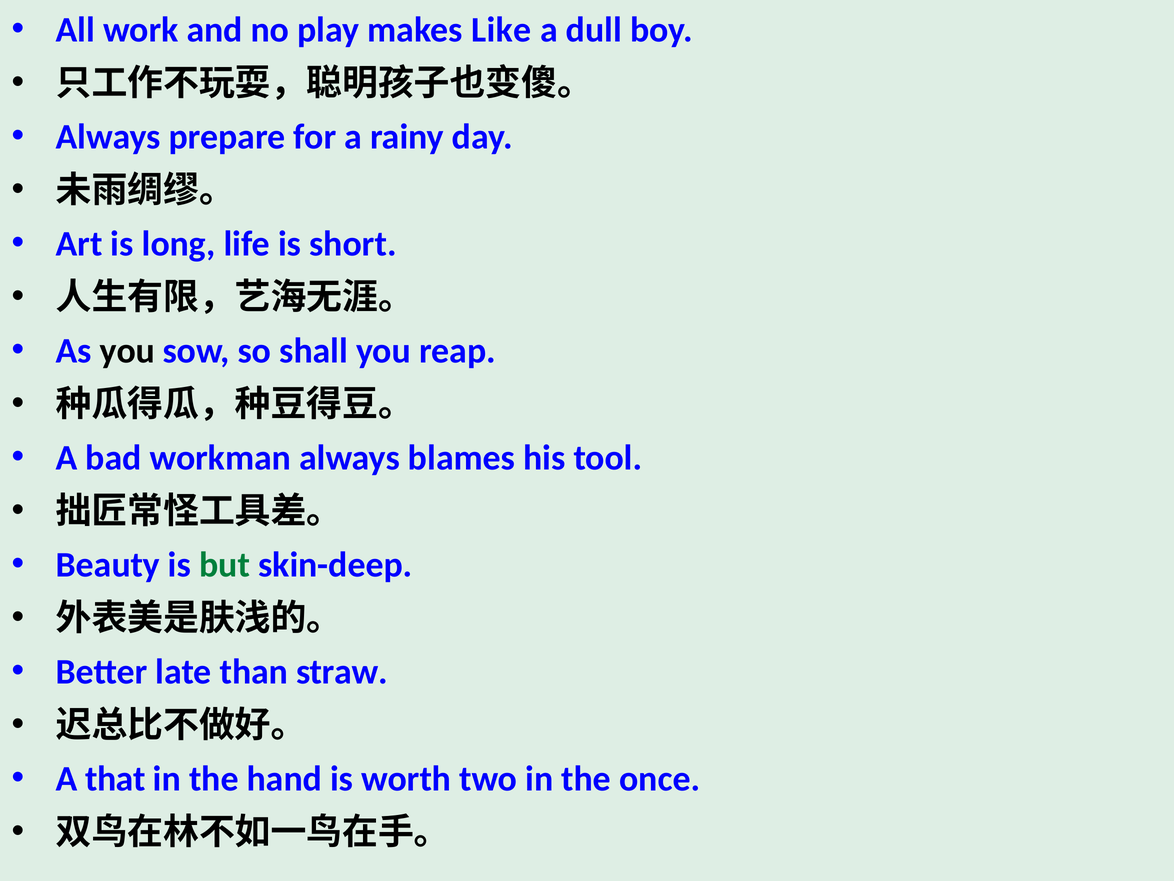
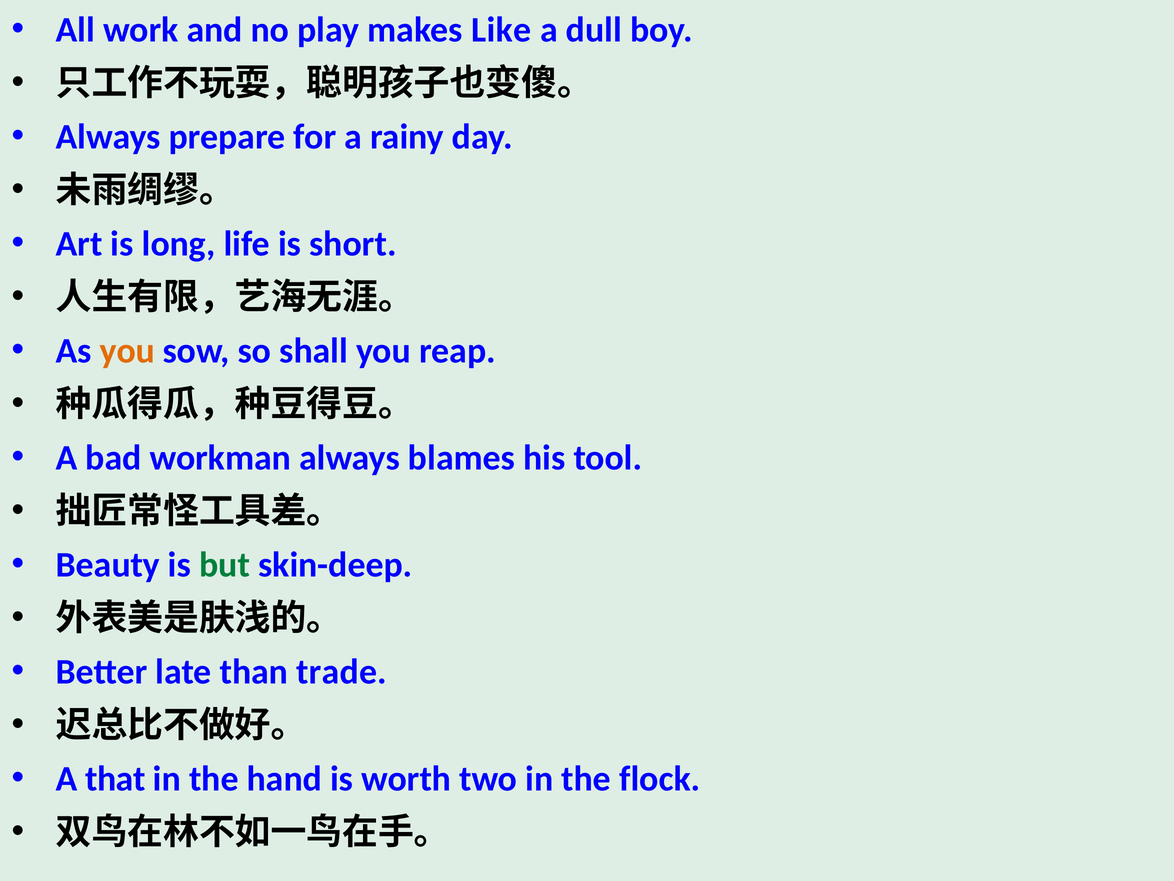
you at (127, 351) colour: black -> orange
straw: straw -> trade
once: once -> flock
